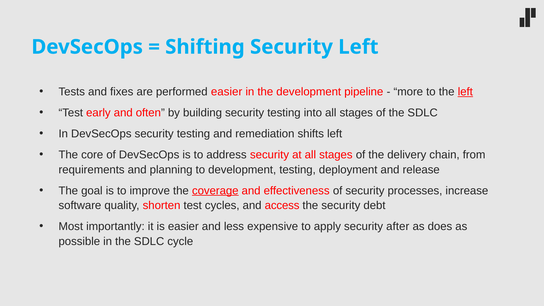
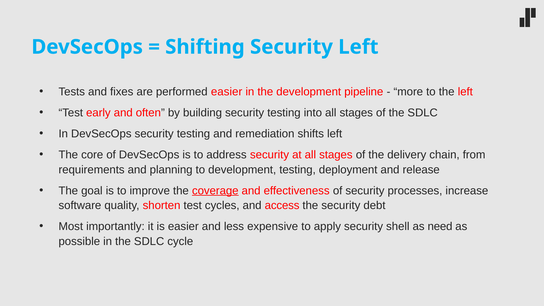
left at (465, 92) underline: present -> none
after: after -> shell
does: does -> need
